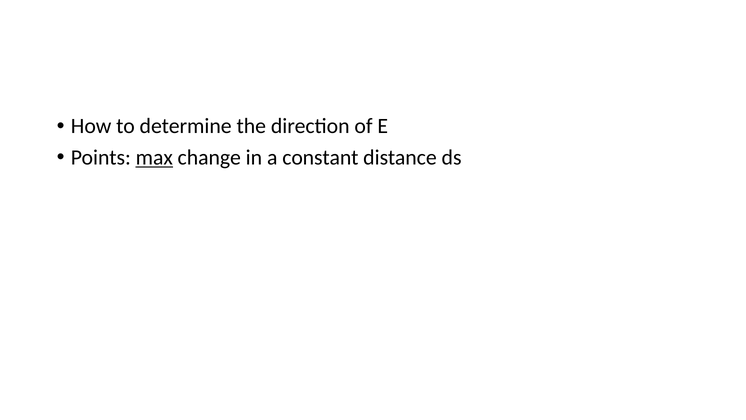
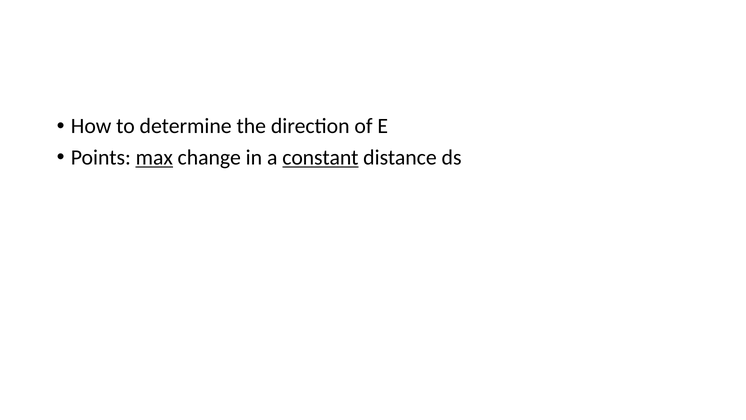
constant underline: none -> present
